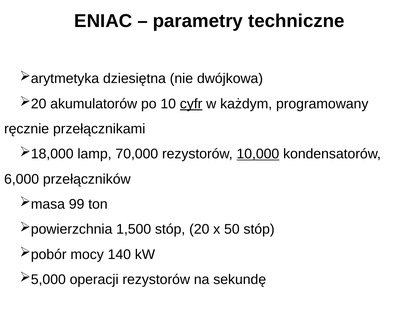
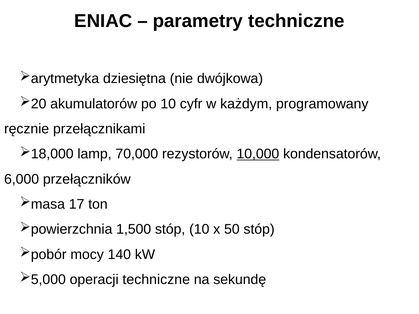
cyfr underline: present -> none
99: 99 -> 17
stóp 20: 20 -> 10
operacji rezystorów: rezystorów -> techniczne
